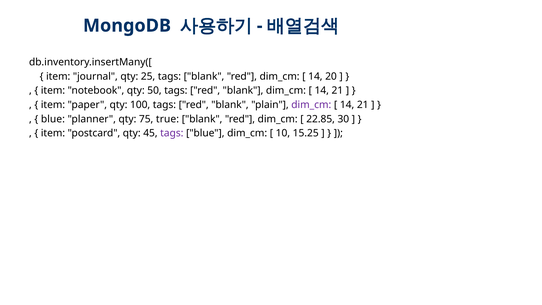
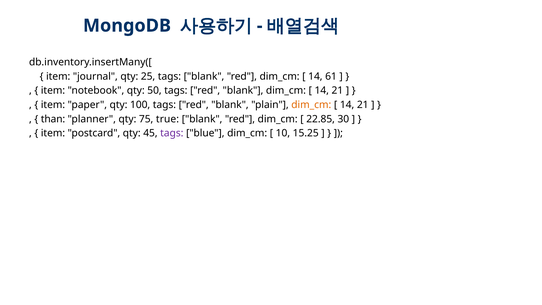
20: 20 -> 61
dim_cm at (311, 105) colour: purple -> orange
blue at (53, 119): blue -> than
